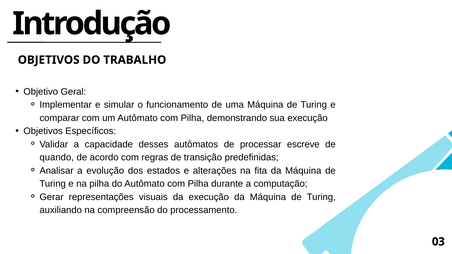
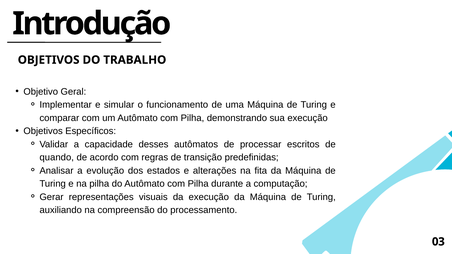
escreve: escreve -> escritos
